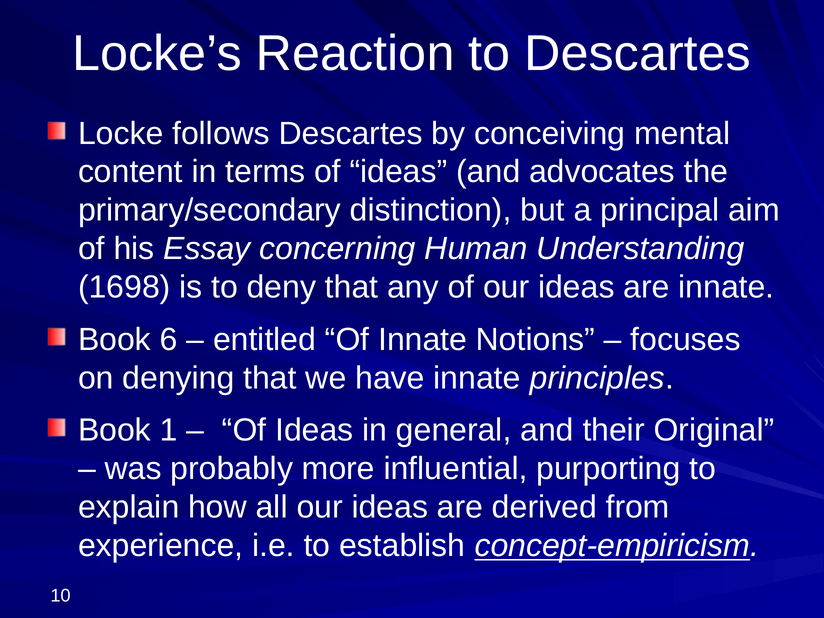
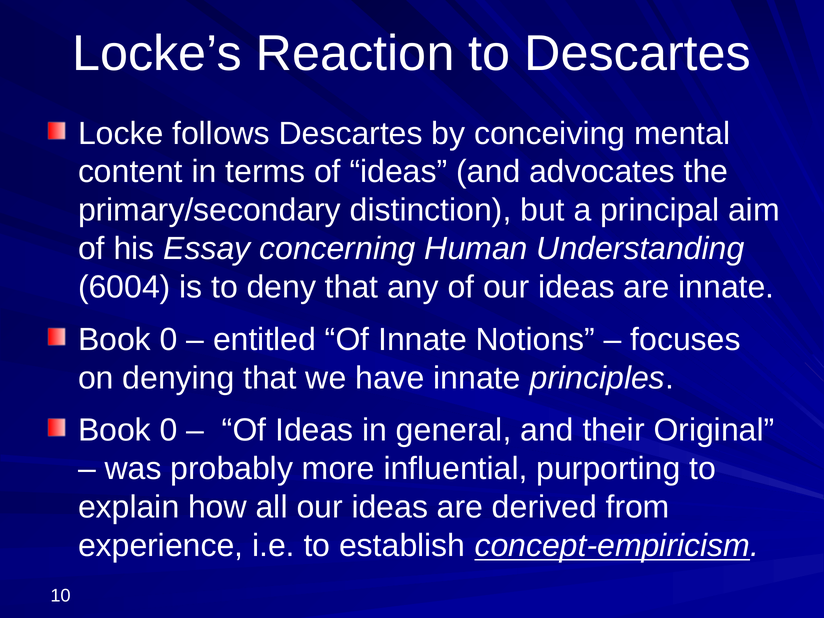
1698: 1698 -> 6004
6 at (169, 340): 6 -> 0
1 at (169, 430): 1 -> 0
